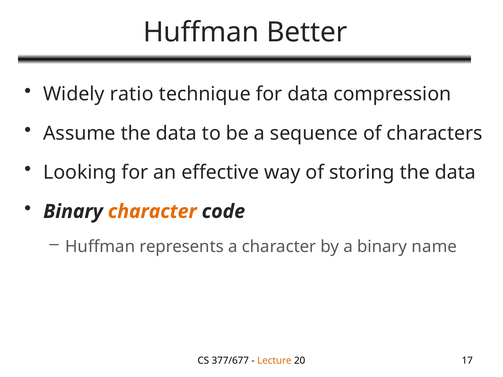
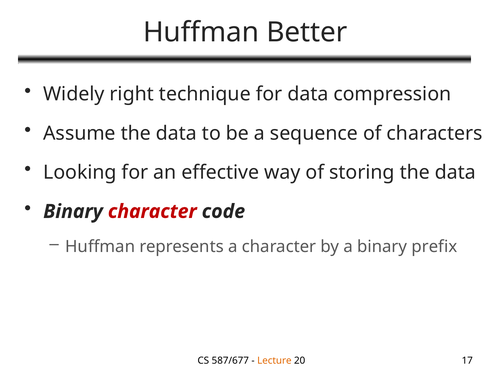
ratio: ratio -> right
character at (152, 212) colour: orange -> red
name: name -> prefix
377/677: 377/677 -> 587/677
